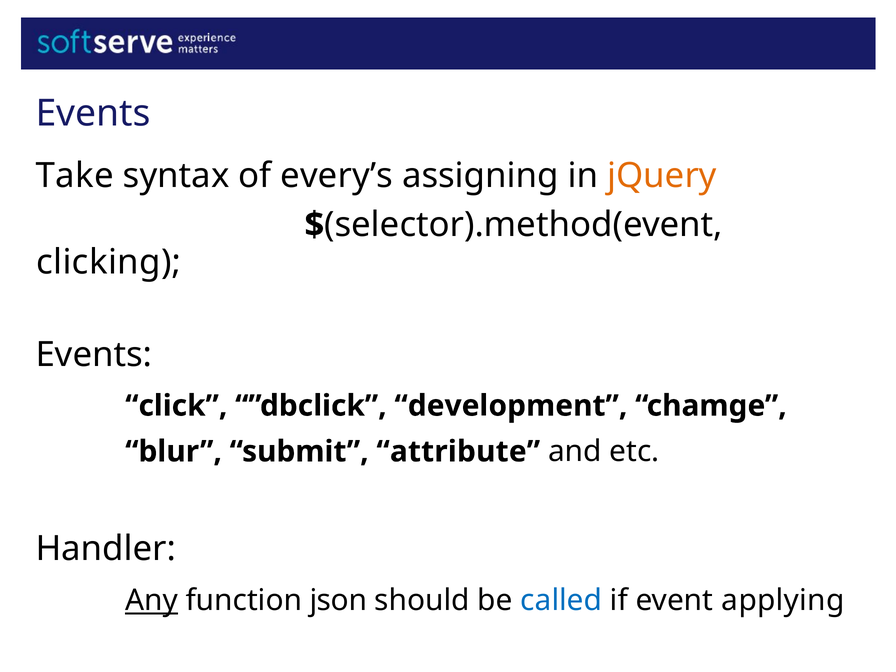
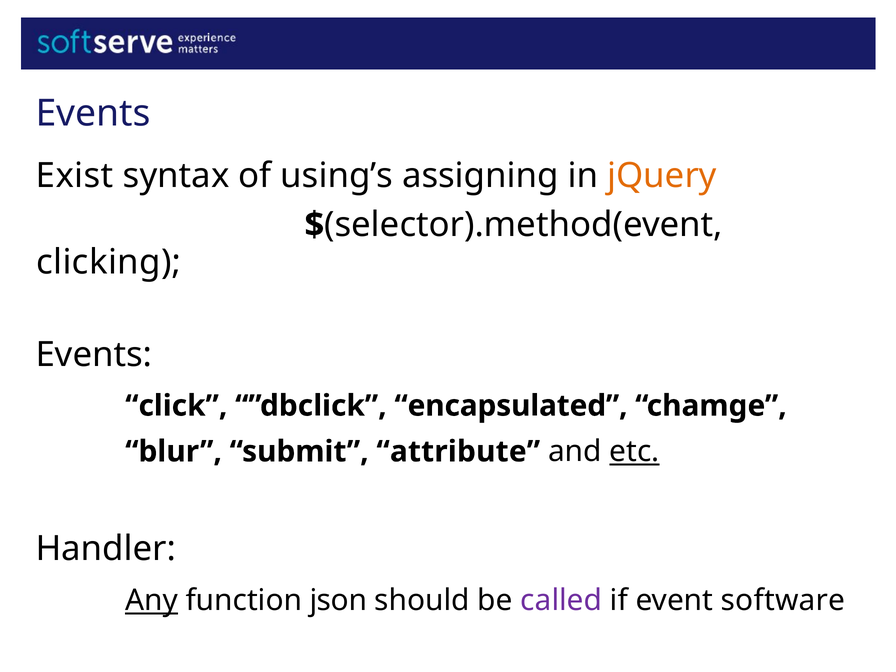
Take: Take -> Exist
every’s: every’s -> using’s
development: development -> encapsulated
etc underline: none -> present
called colour: blue -> purple
applying: applying -> software
